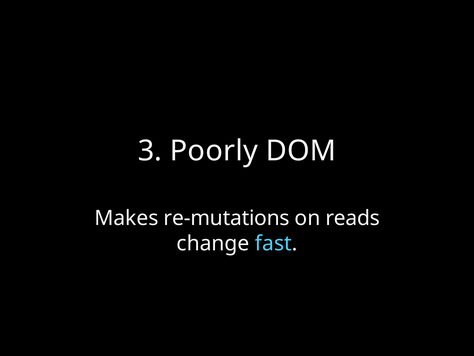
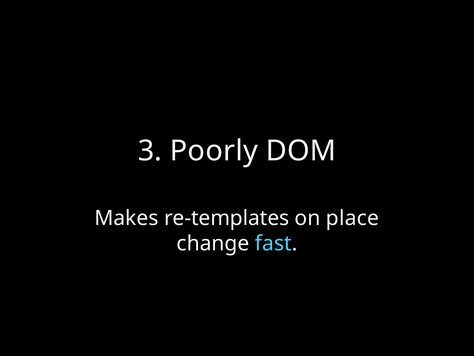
re-mutations: re-mutations -> re-templates
reads: reads -> place
